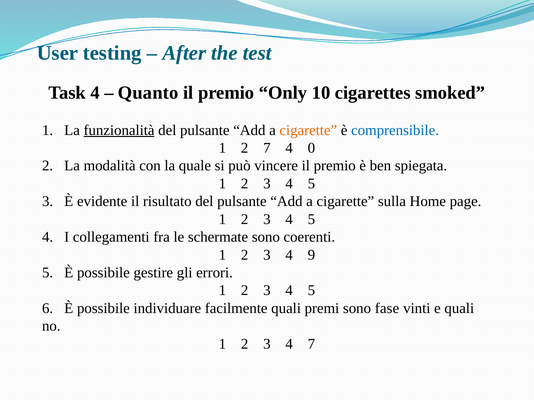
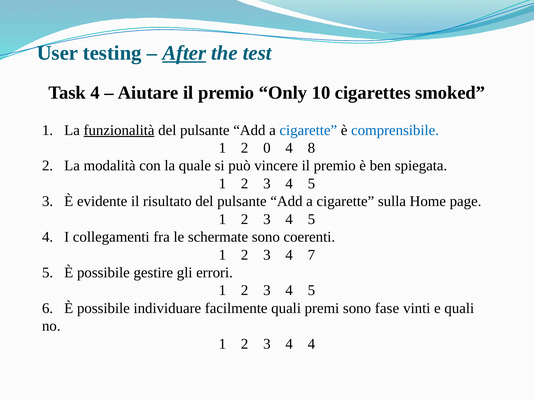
After underline: none -> present
Quanto: Quanto -> Aiutare
cigarette at (308, 130) colour: orange -> blue
2 7: 7 -> 0
0: 0 -> 8
9: 9 -> 7
4 7: 7 -> 4
